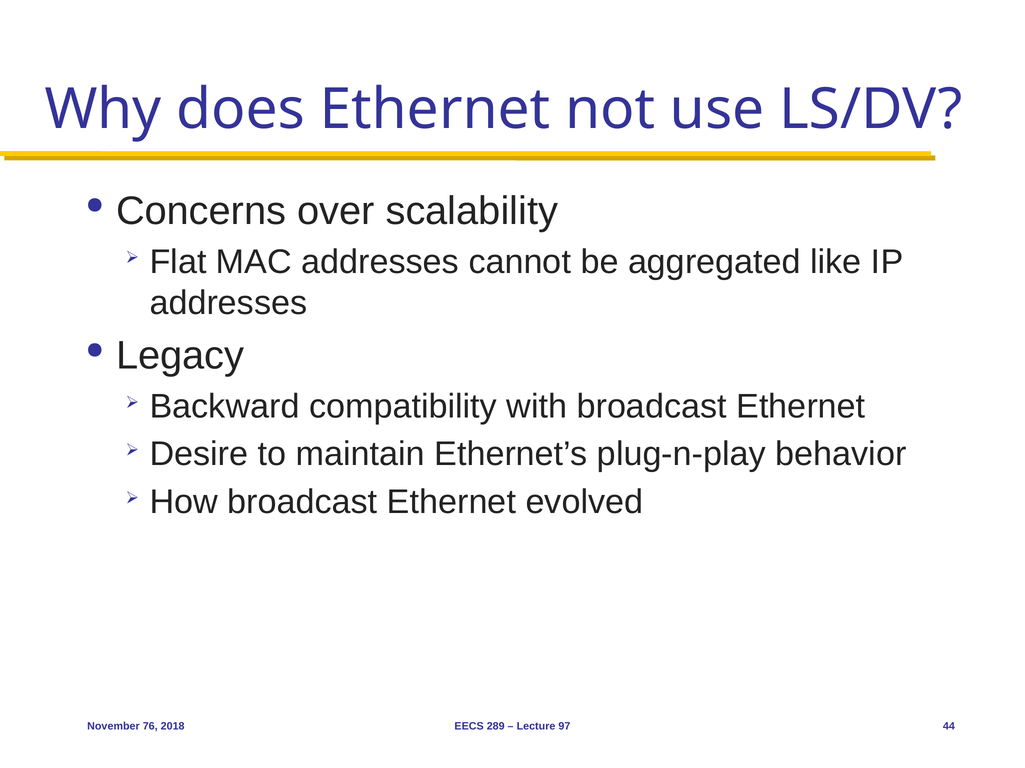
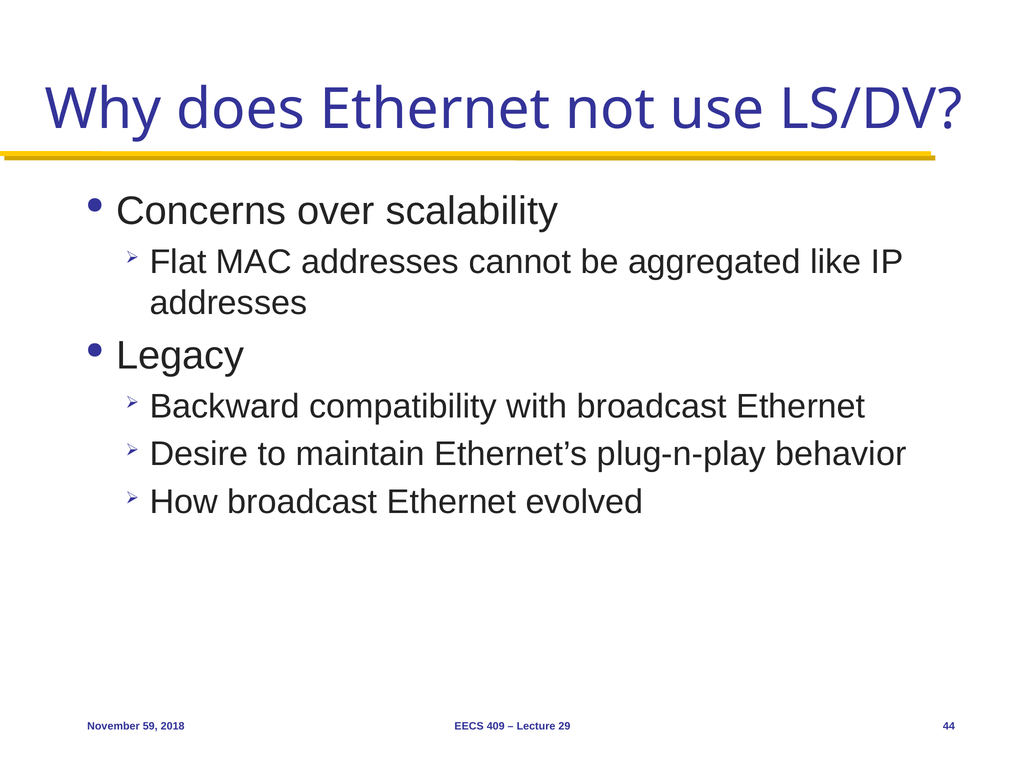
76: 76 -> 59
289: 289 -> 409
97: 97 -> 29
